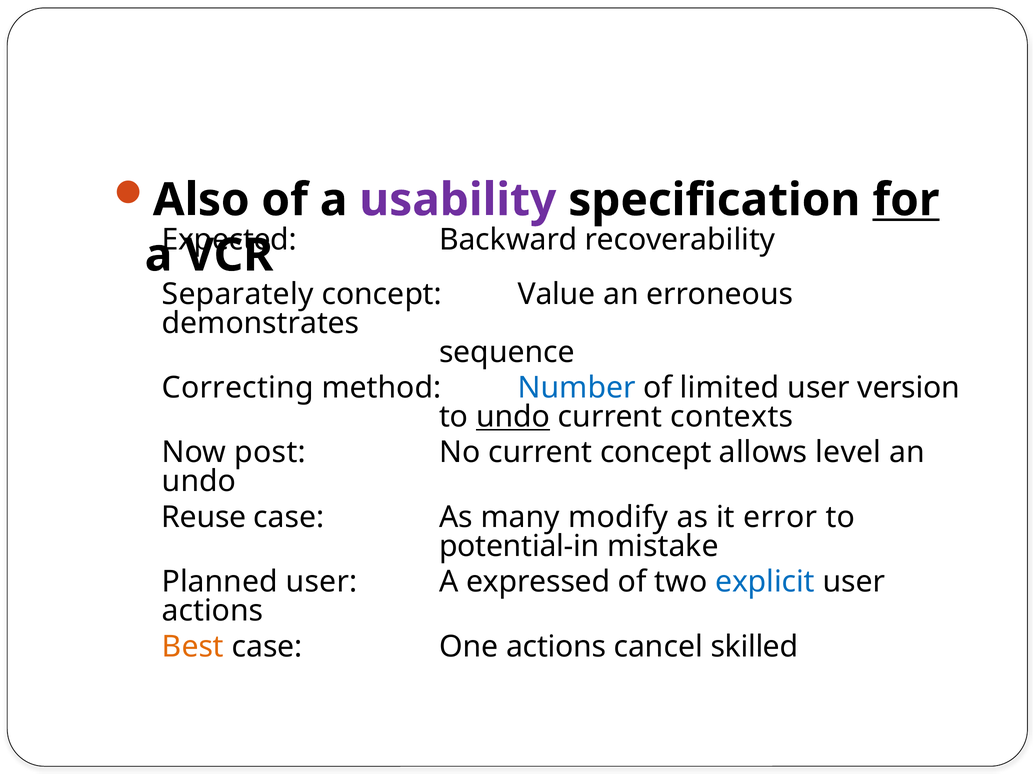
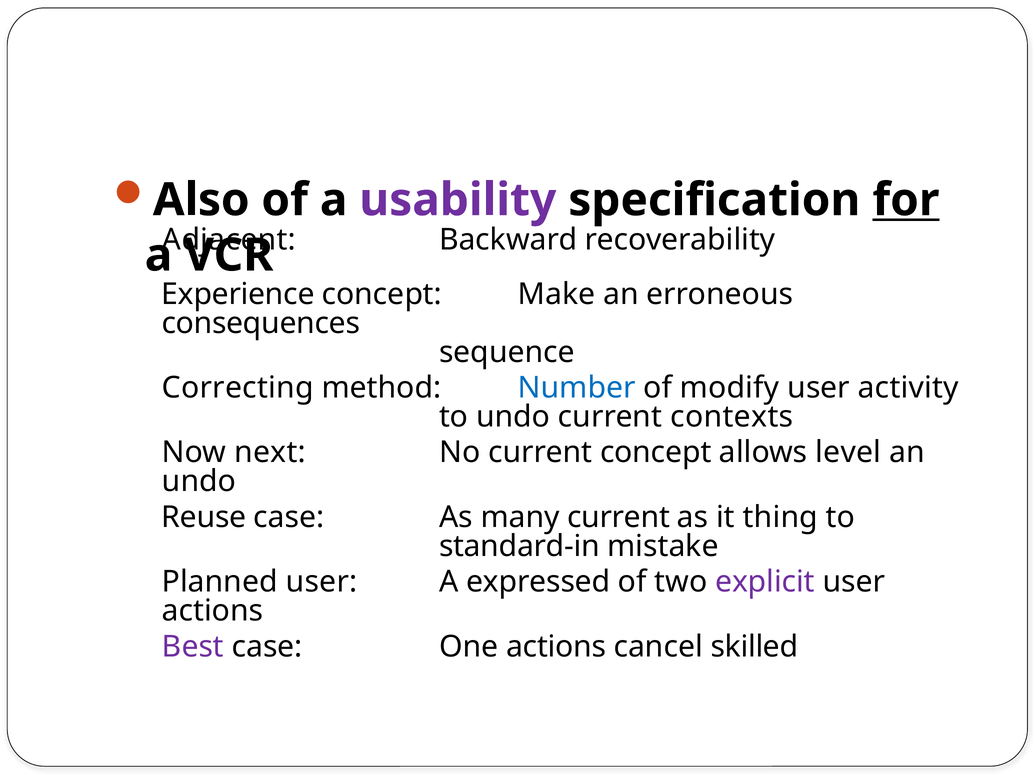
Expected: Expected -> Adjacent
Separately: Separately -> Experience
Value: Value -> Make
demonstrates: demonstrates -> consequences
limited: limited -> modify
version: version -> activity
undo at (513, 416) underline: present -> none
post: post -> next
many modify: modify -> current
error: error -> thing
potential-in: potential-in -> standard-in
explicit colour: blue -> purple
Best colour: orange -> purple
